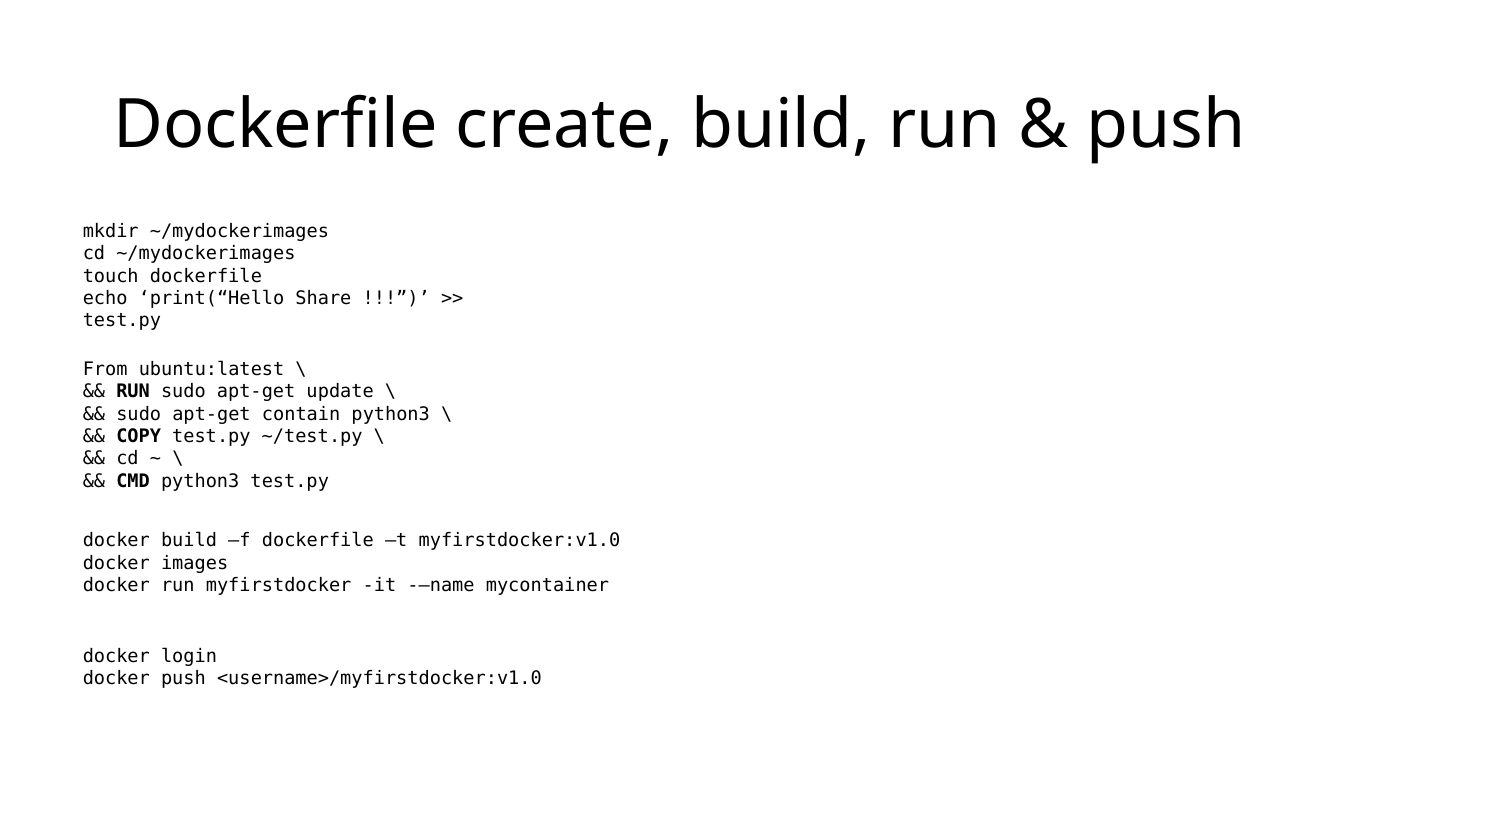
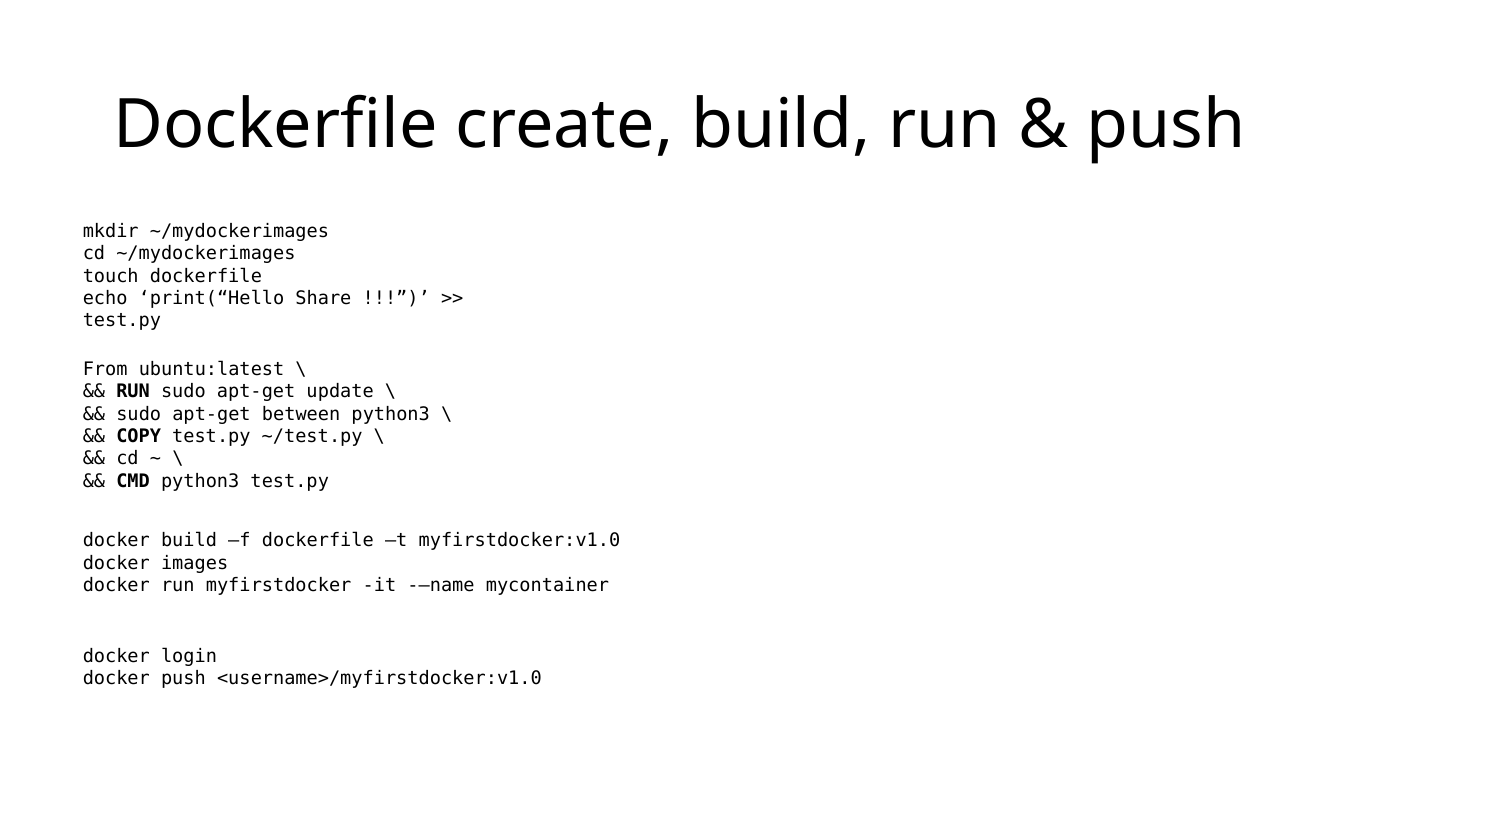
contain: contain -> between
